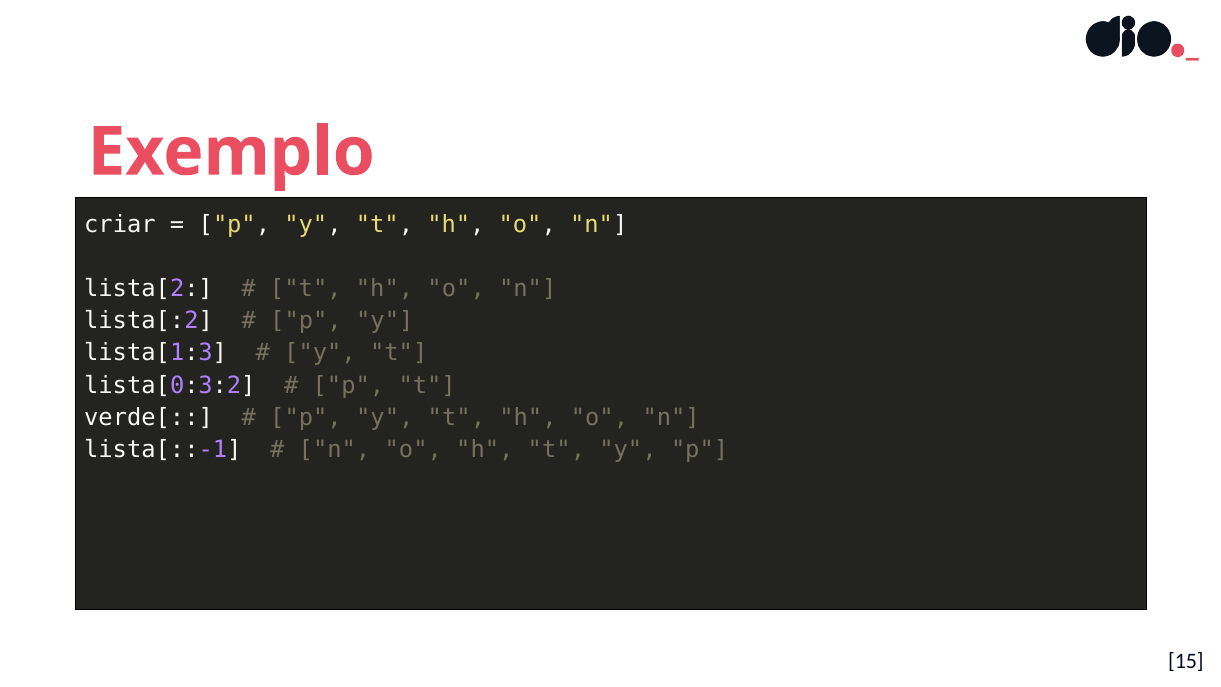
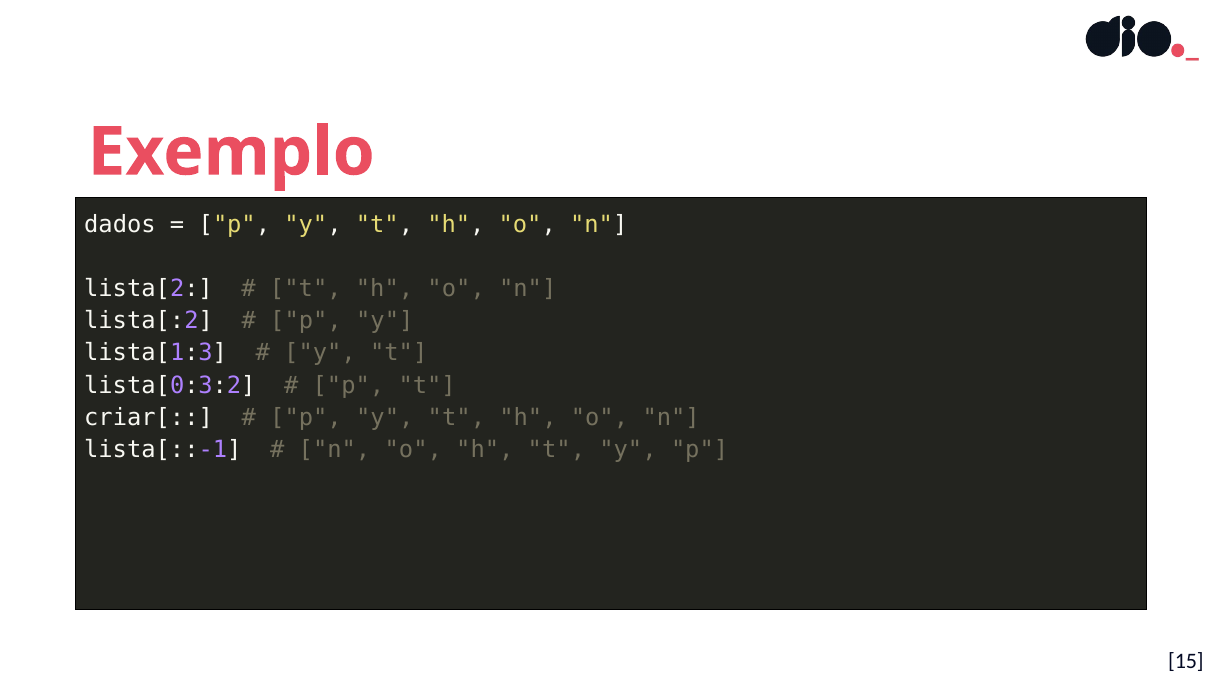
criar: criar -> dados
verde[: verde[ -> criar[
